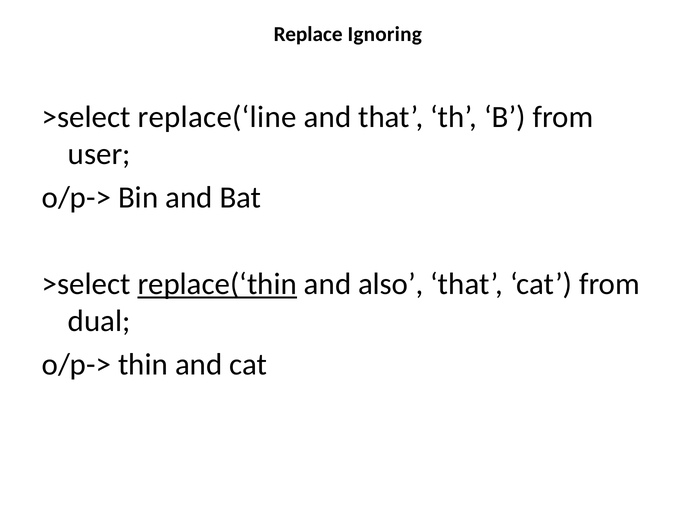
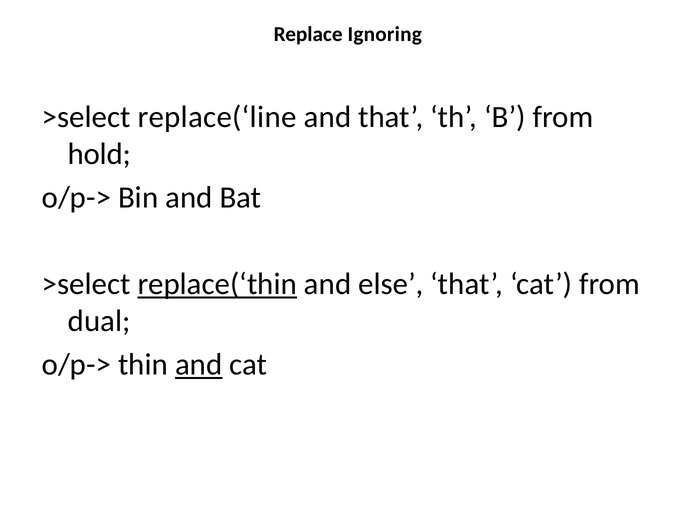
user: user -> hold
also: also -> else
and at (199, 365) underline: none -> present
